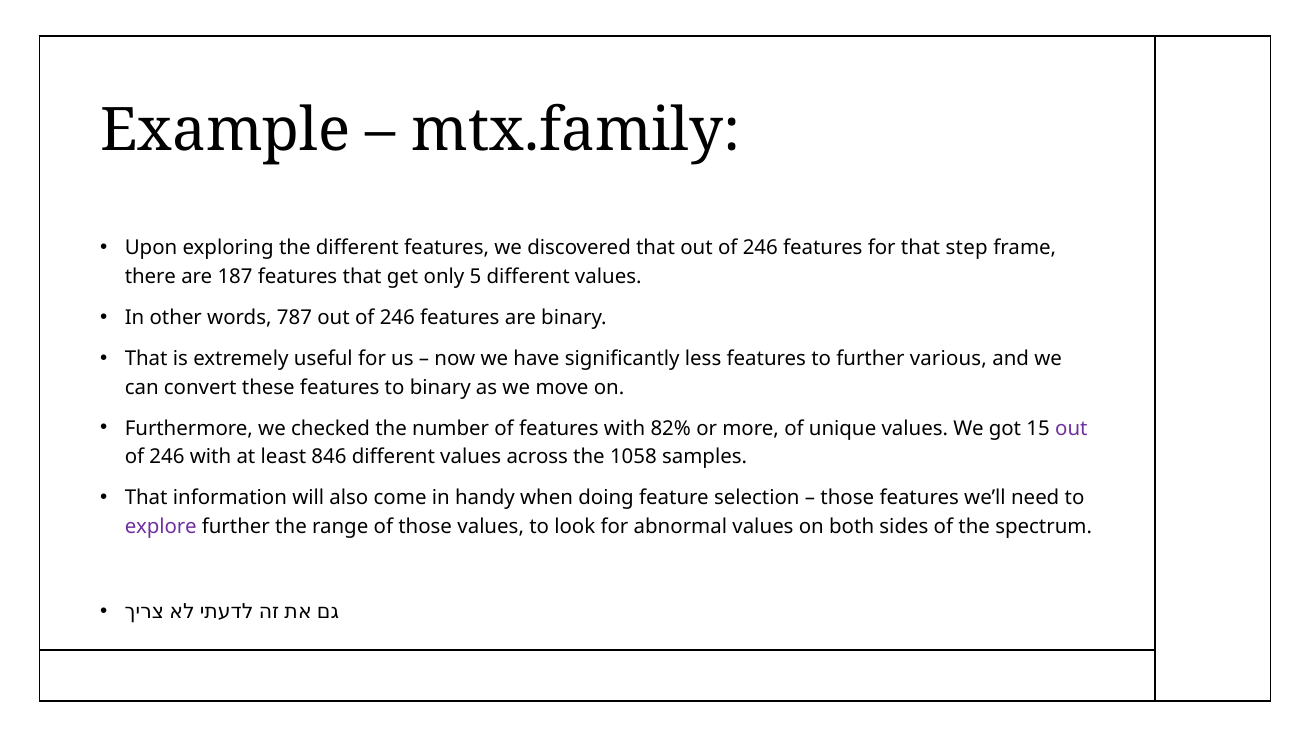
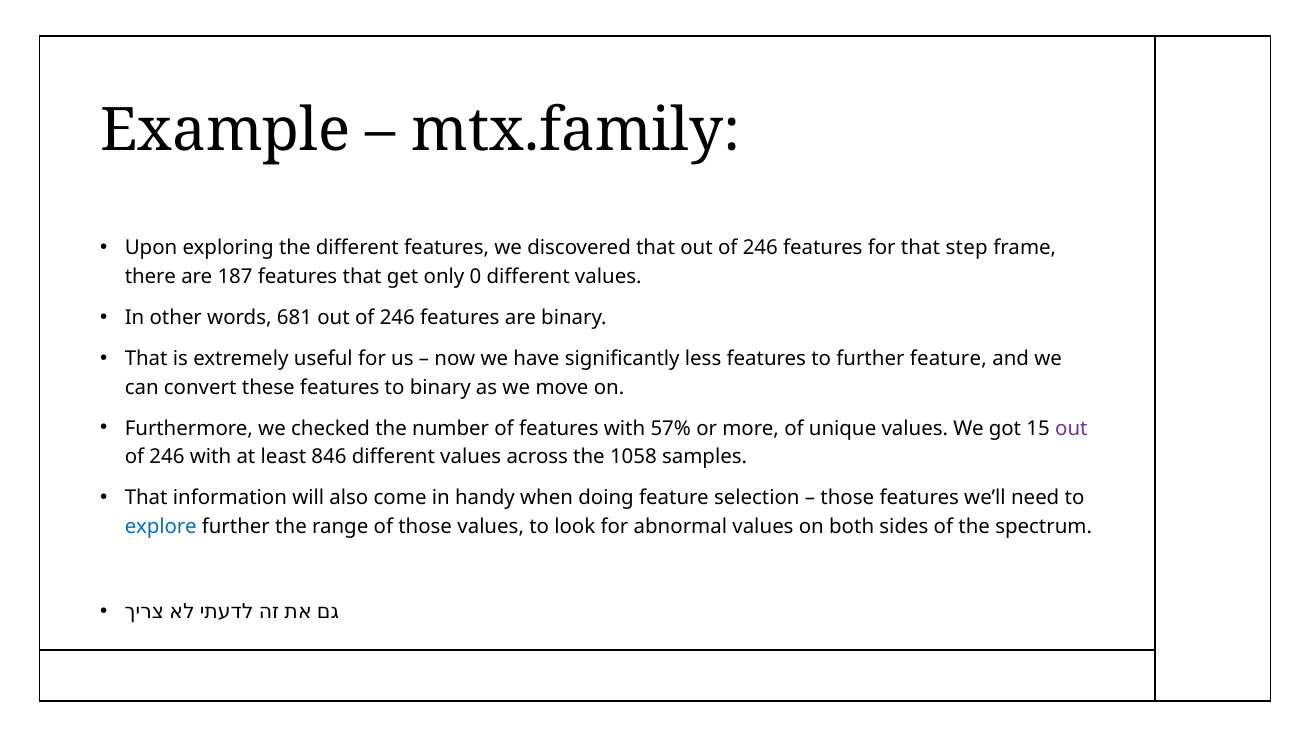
5: 5 -> 0
787: 787 -> 681
further various: various -> feature
82%: 82% -> 57%
explore colour: purple -> blue
